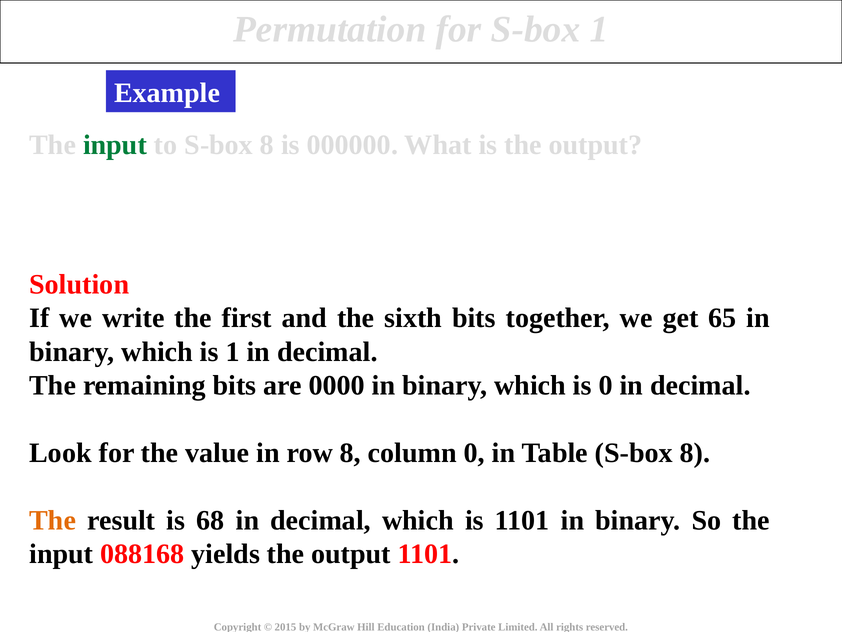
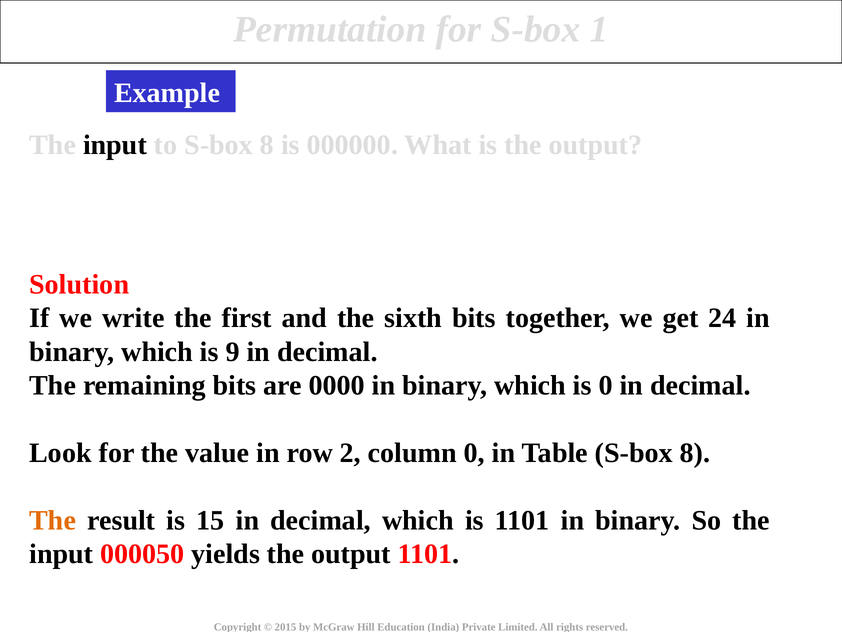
input at (115, 145) colour: green -> black
65: 65 -> 24
is 1: 1 -> 9
row 8: 8 -> 2
68: 68 -> 15
088168: 088168 -> 000050
